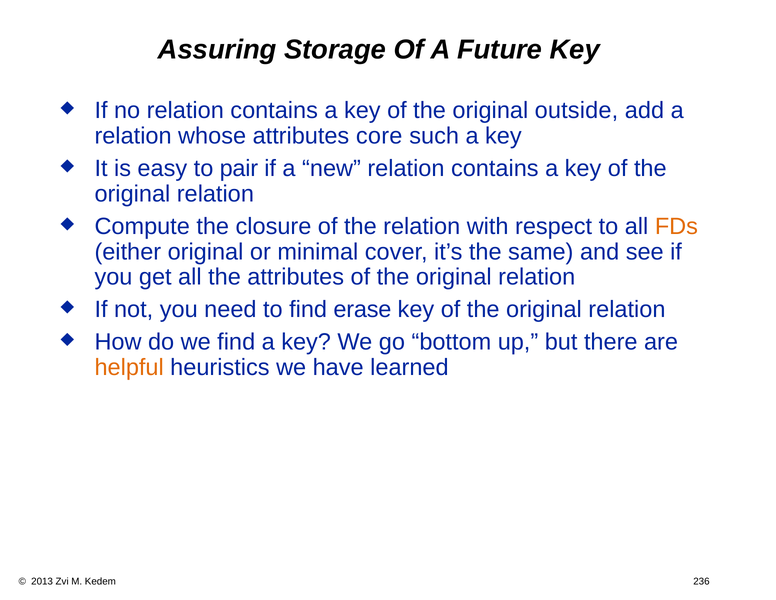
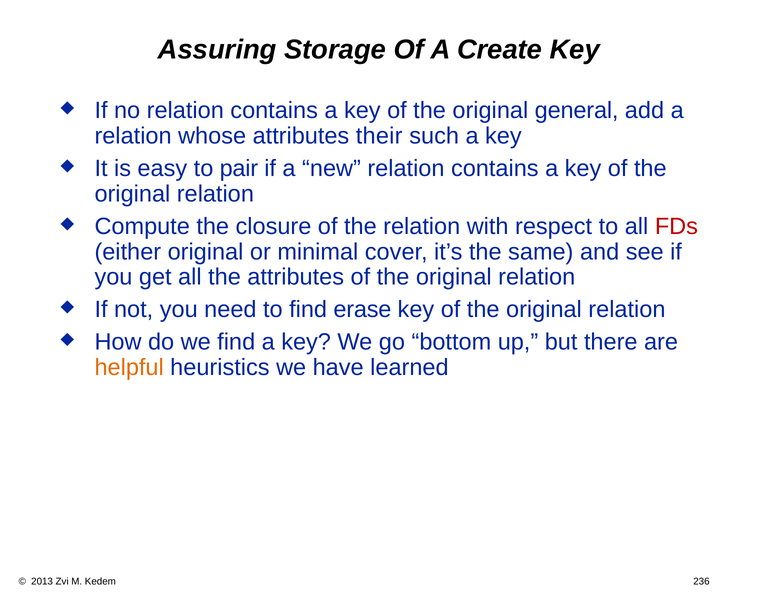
Future: Future -> Create
outside: outside -> general
core: core -> their
FDs colour: orange -> red
